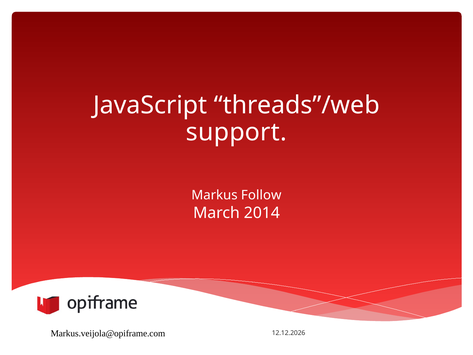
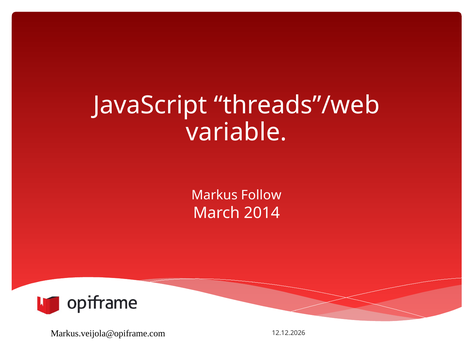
support: support -> variable
